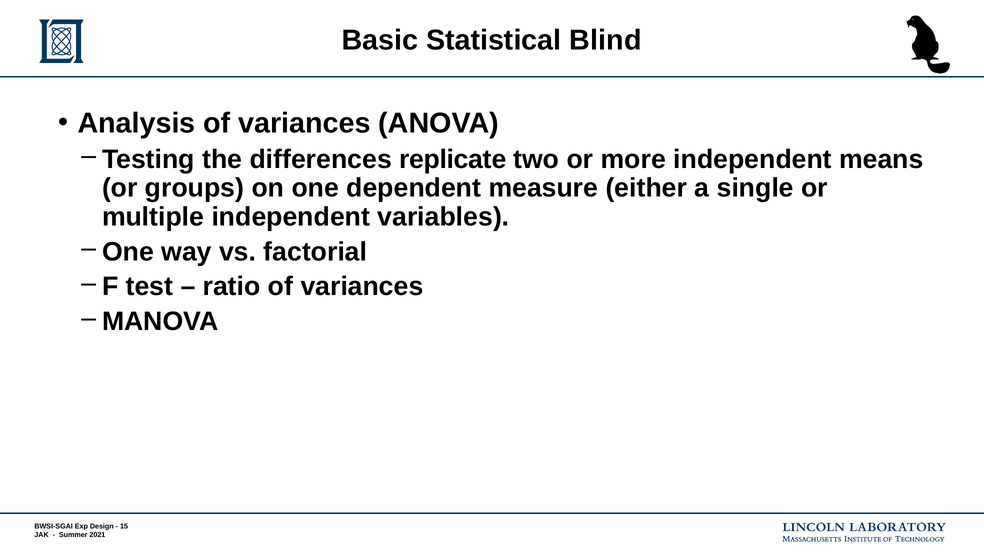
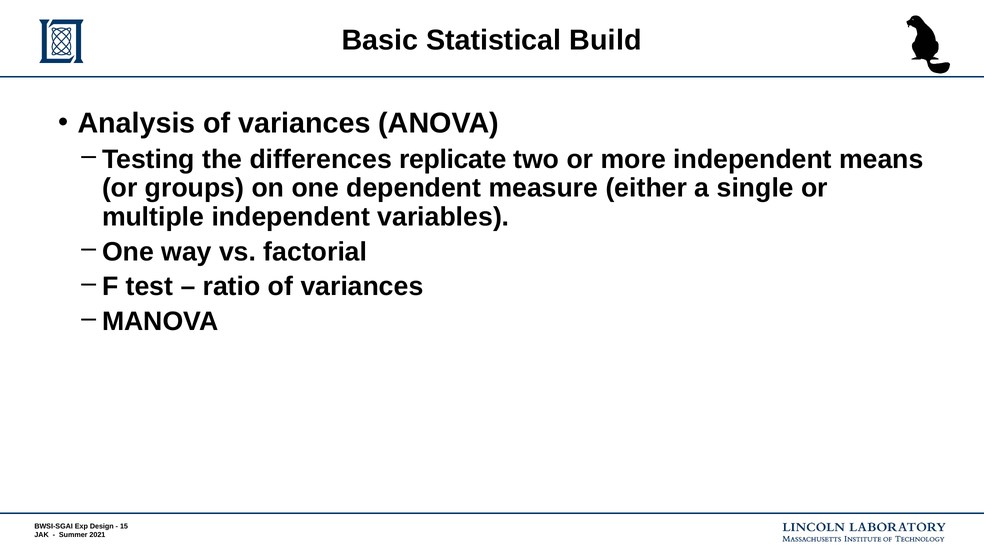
Blind: Blind -> Build
